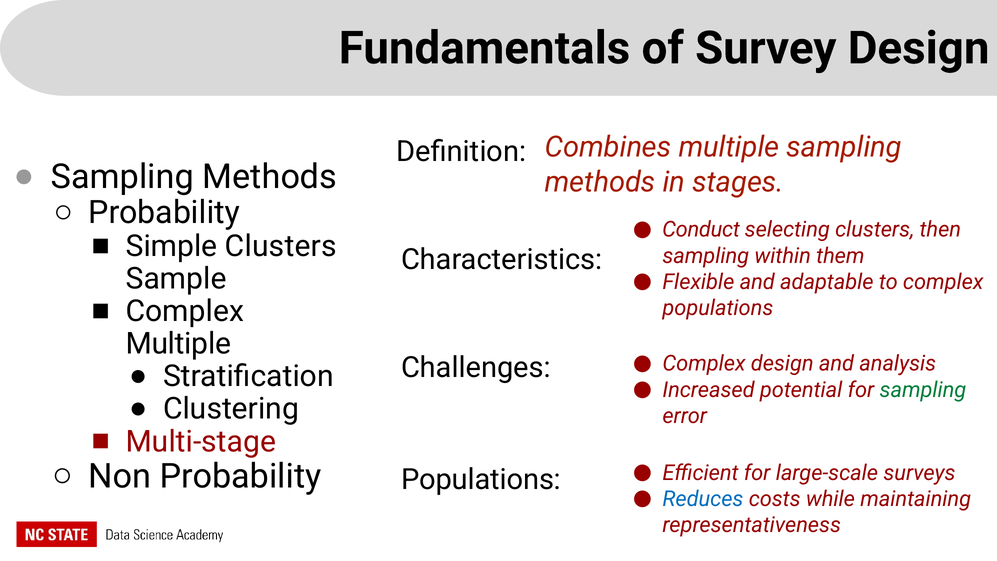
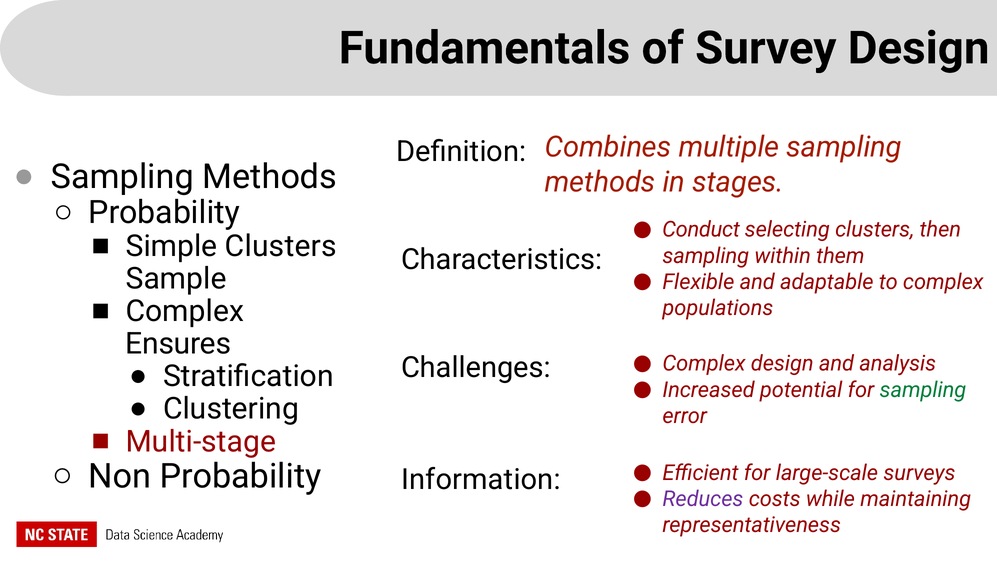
Multiple at (178, 344): Multiple -> Ensures
Populations at (481, 480): Populations -> Information
Reduces colour: blue -> purple
